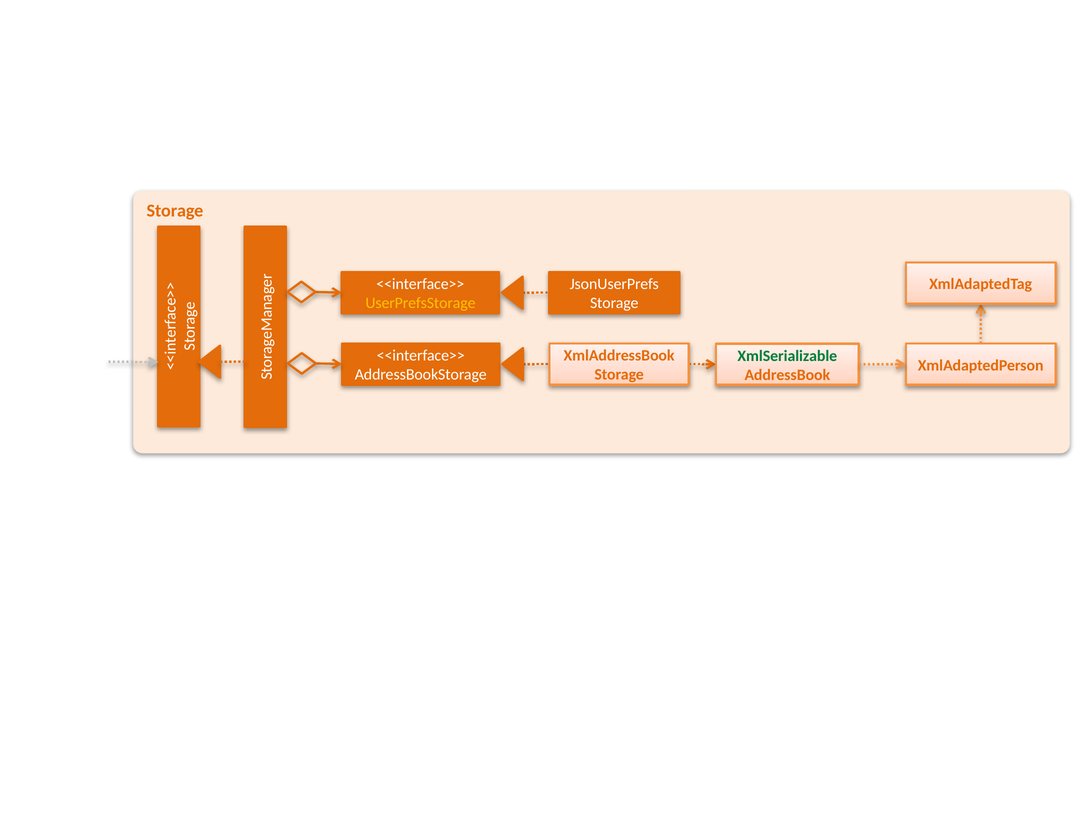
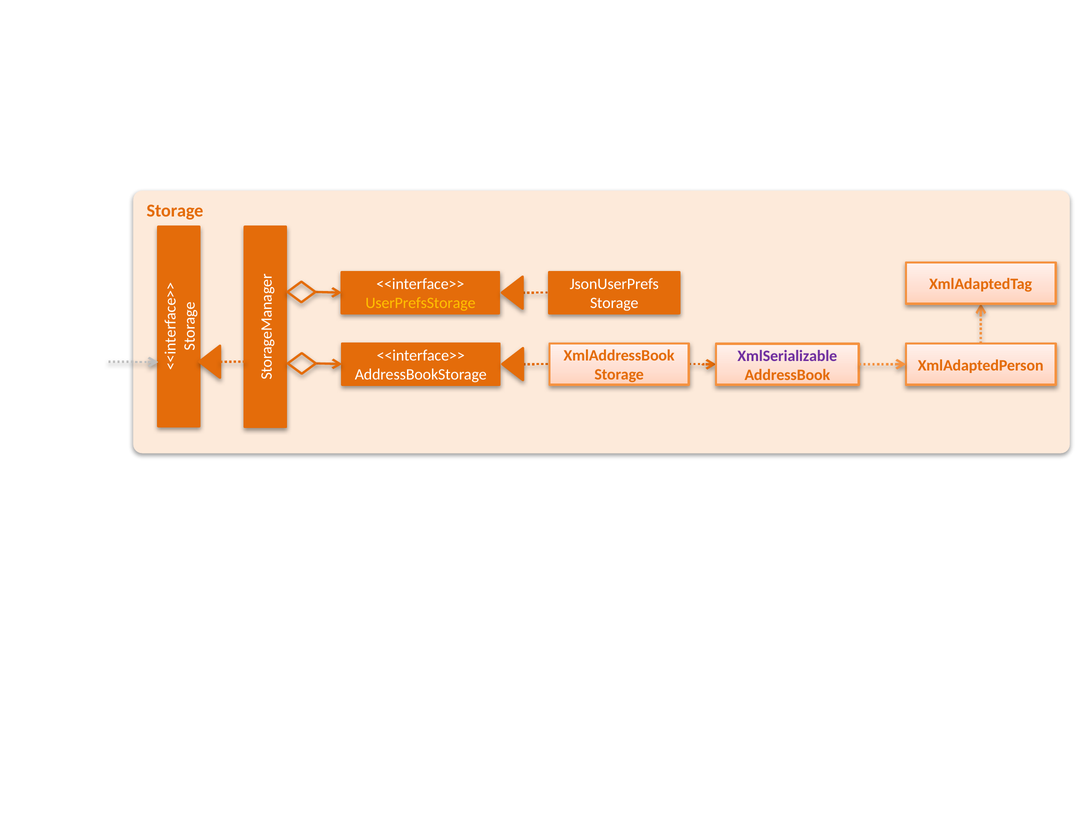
XmlSerializable colour: green -> purple
